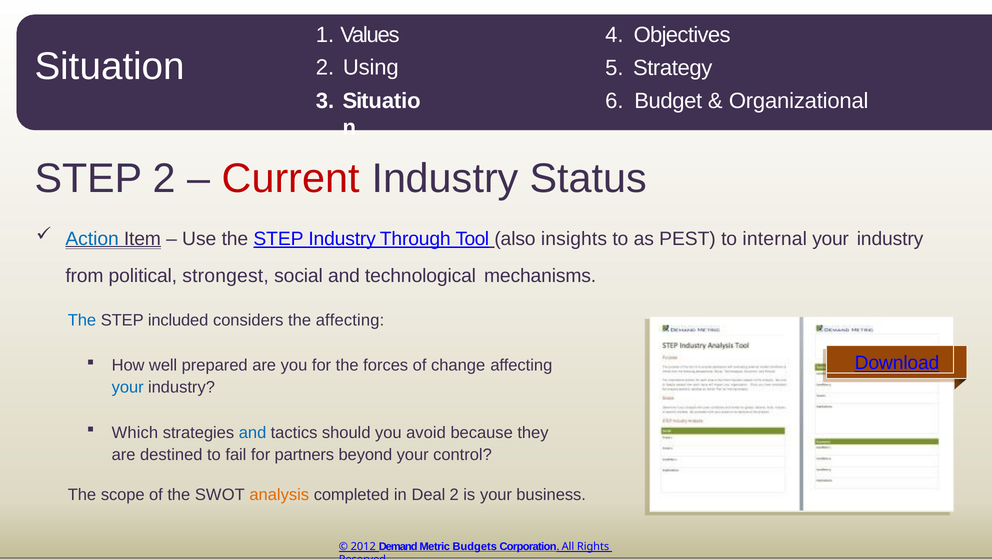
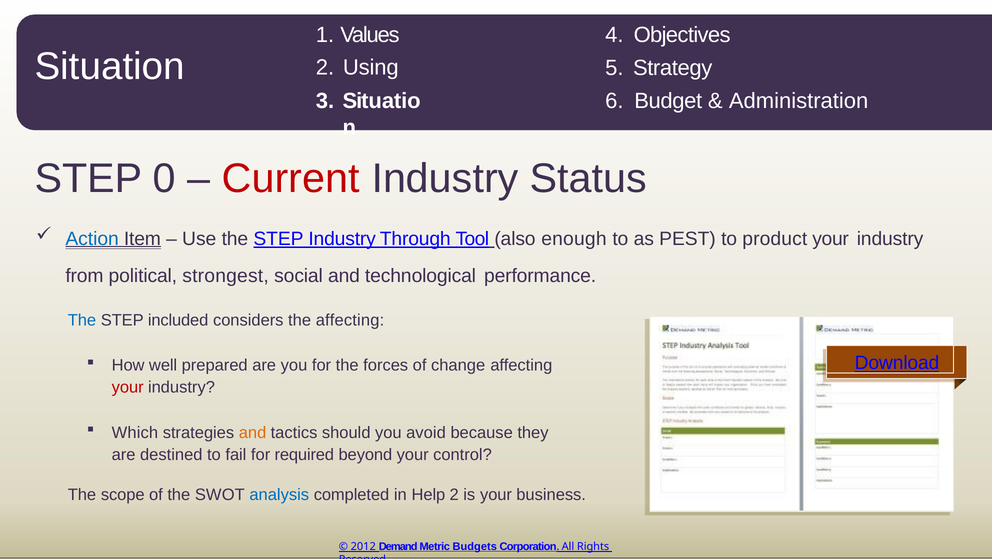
Organizational: Organizational -> Administration
STEP 2: 2 -> 0
insights: insights -> enough
internal: internal -> product
mechanisms: mechanisms -> performance
your at (128, 387) colour: blue -> red
and at (253, 432) colour: blue -> orange
partners: partners -> required
analysis colour: orange -> blue
Deal: Deal -> Help
